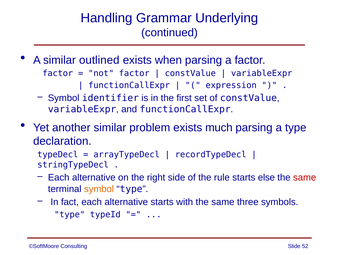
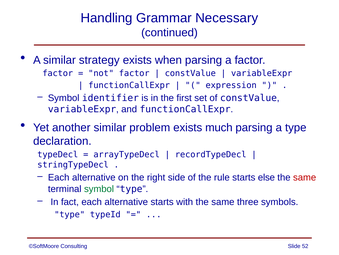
Underlying: Underlying -> Necessary
outlined: outlined -> strategy
symbol at (99, 188) colour: orange -> green
